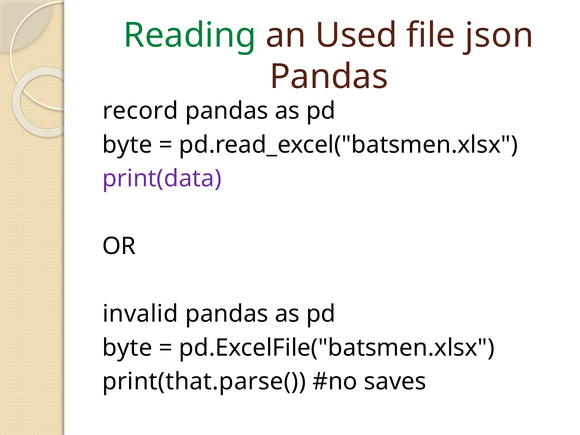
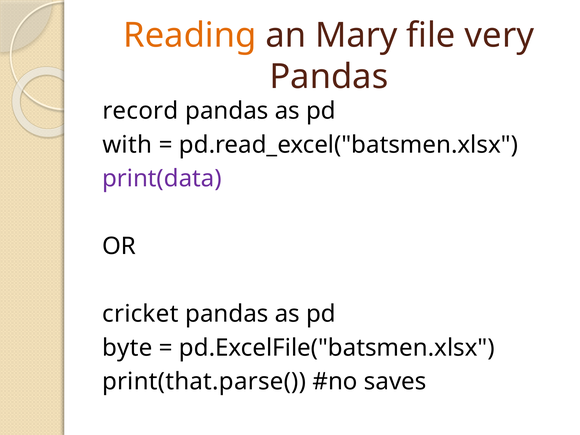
Reading colour: green -> orange
Used: Used -> Mary
json: json -> very
byte at (127, 145): byte -> with
invalid: invalid -> cricket
